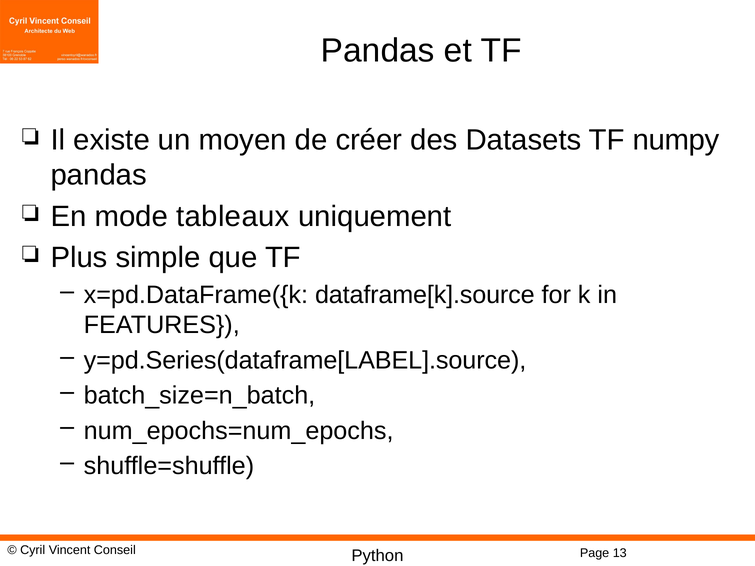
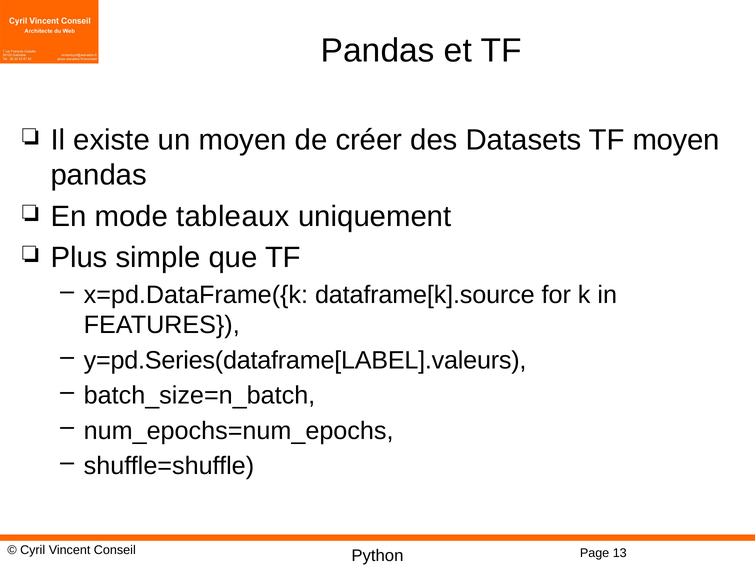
TF numpy: numpy -> moyen
y=pd.Series(dataframe[LABEL].source: y=pd.Series(dataframe[LABEL].source -> y=pd.Series(dataframe[LABEL].valeurs
